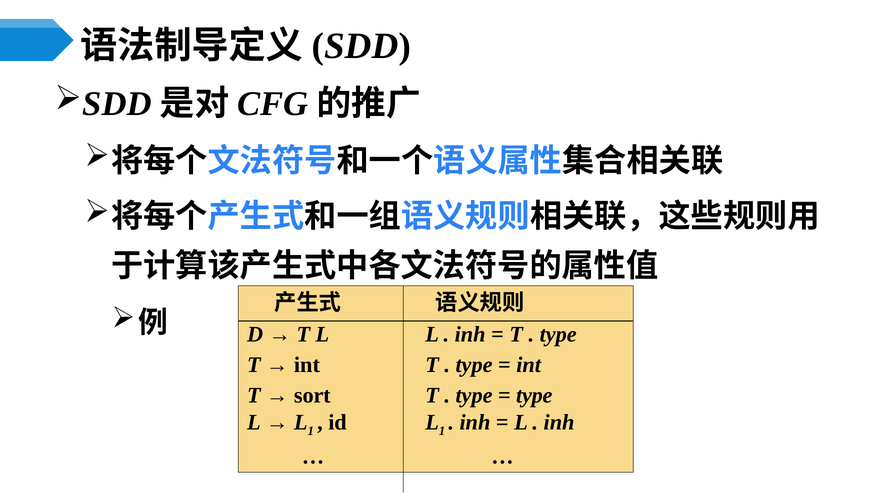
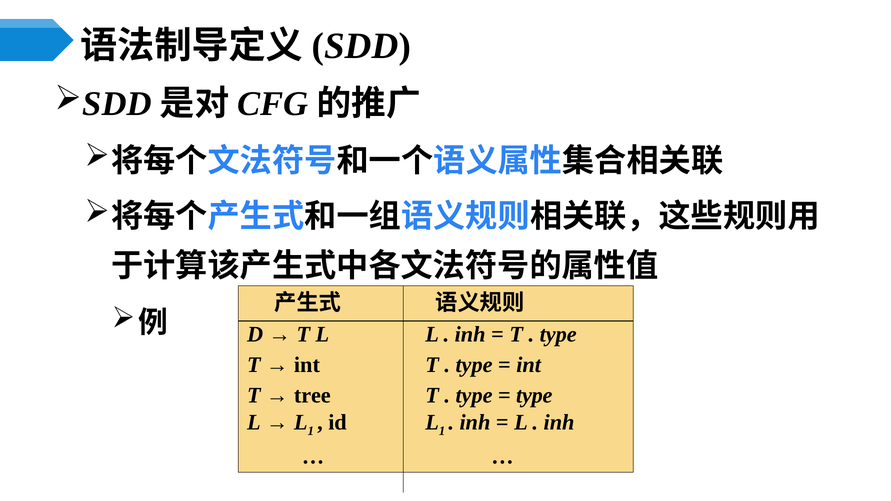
sort: sort -> tree
